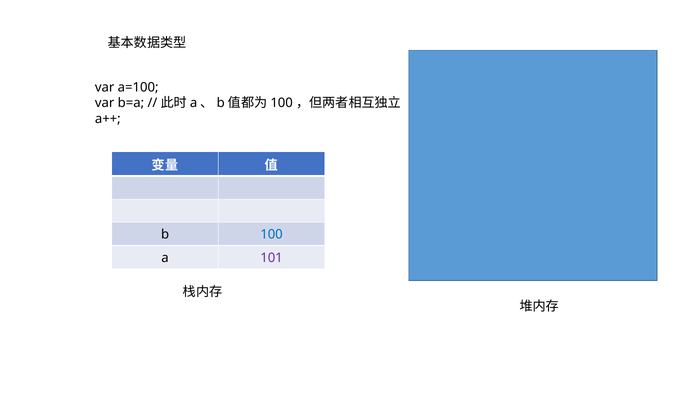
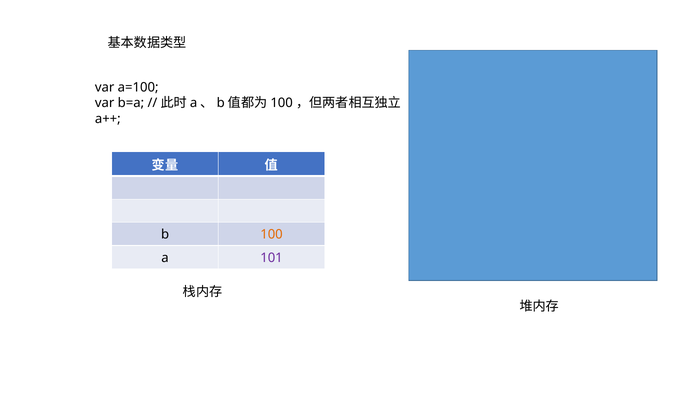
100 colour: blue -> orange
